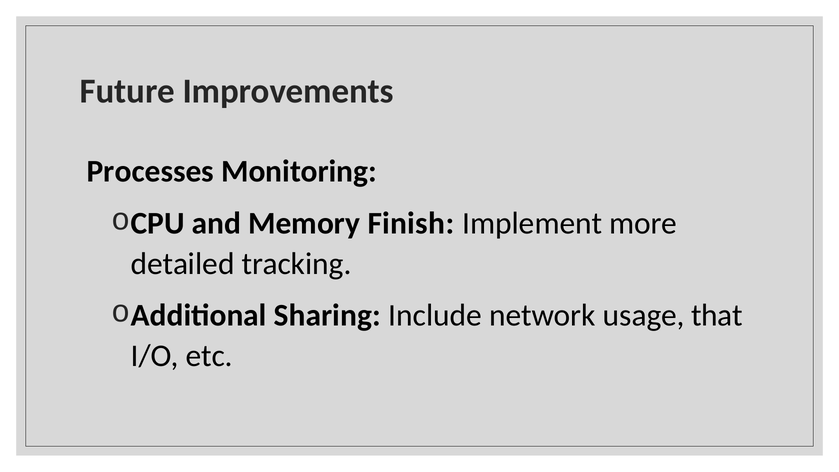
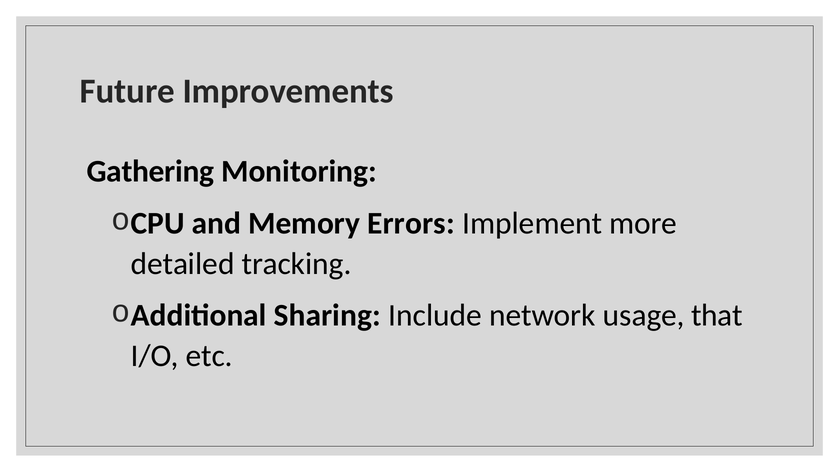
Processes: Processes -> Gathering
Finish: Finish -> Errors
